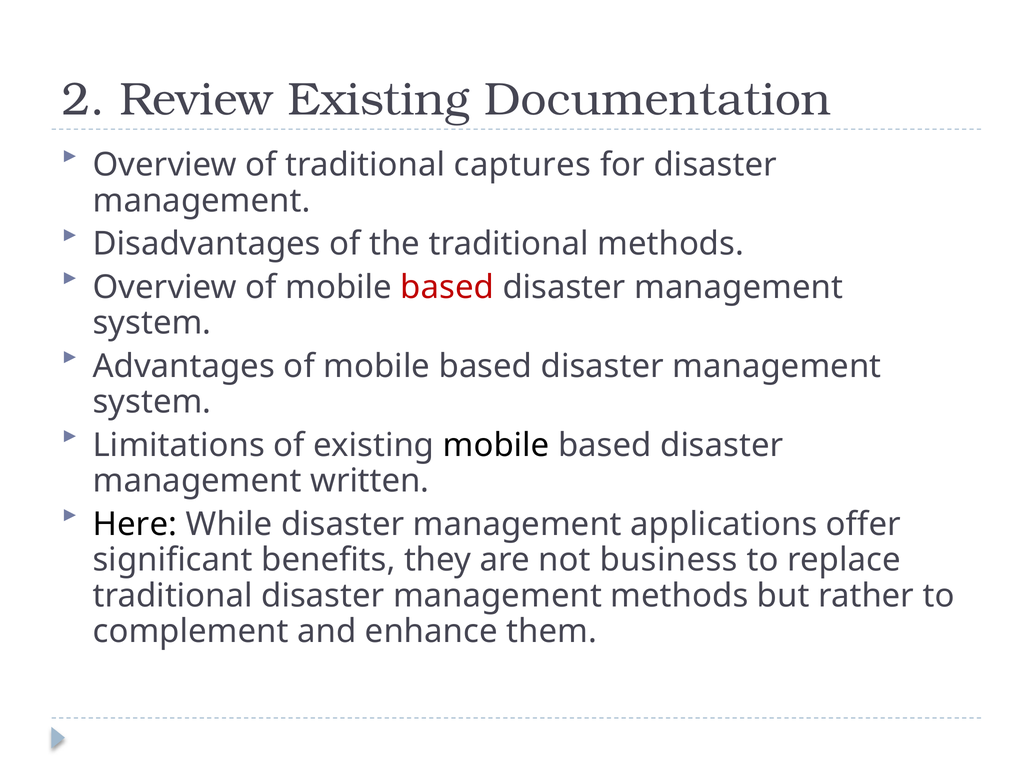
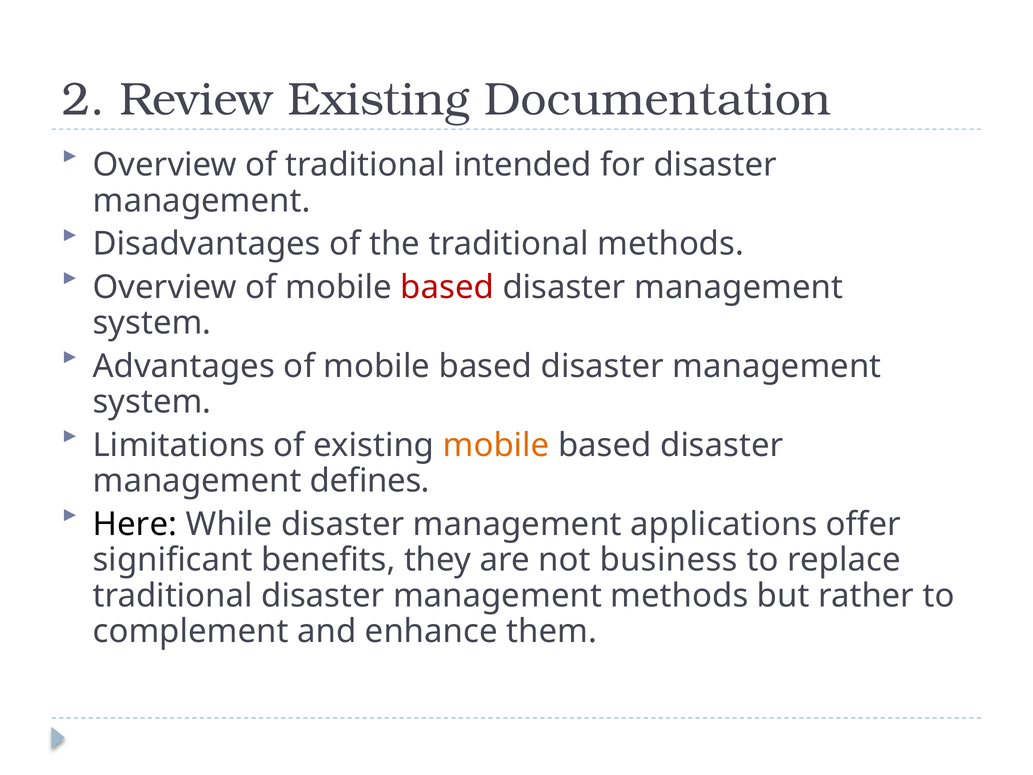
captures: captures -> intended
mobile at (496, 445) colour: black -> orange
written: written -> defines
